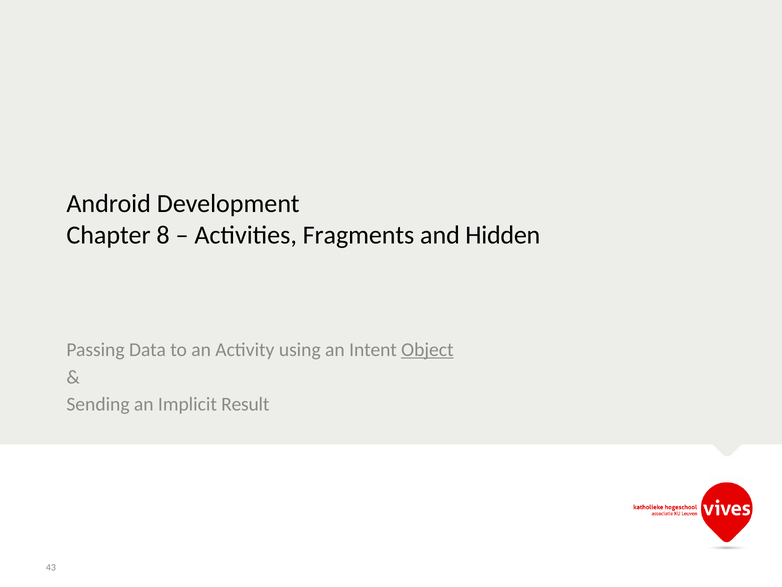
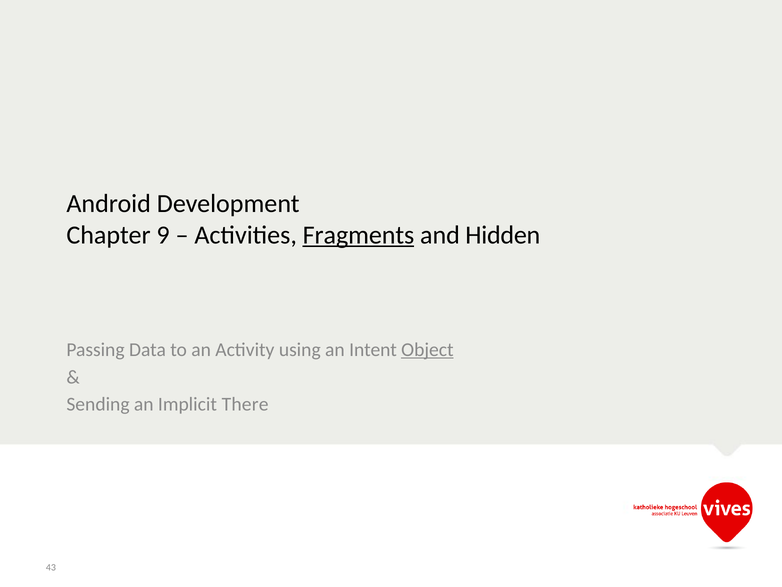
8: 8 -> 9
Fragments underline: none -> present
Result: Result -> There
